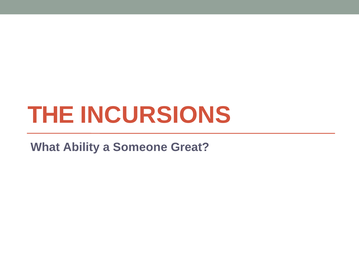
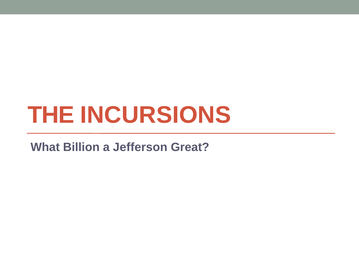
Ability: Ability -> Billion
Someone: Someone -> Jefferson
